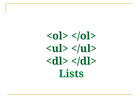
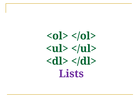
Lists colour: green -> purple
